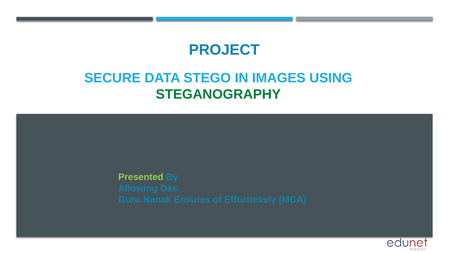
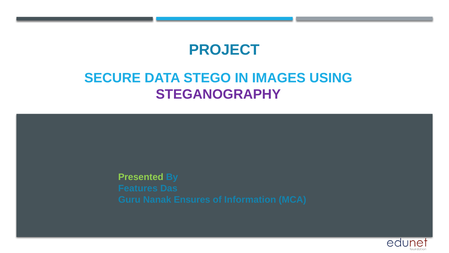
STEGANOGRAPHY colour: green -> purple
Allowing: Allowing -> Features
Effortlessly: Effortlessly -> Information
